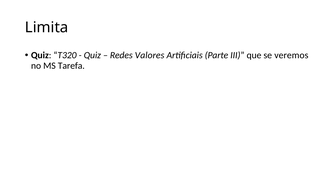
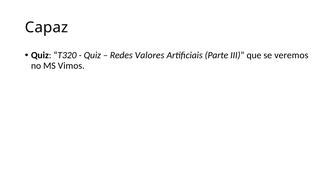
Limita: Limita -> Capaz
Tarefa: Tarefa -> Vimos
